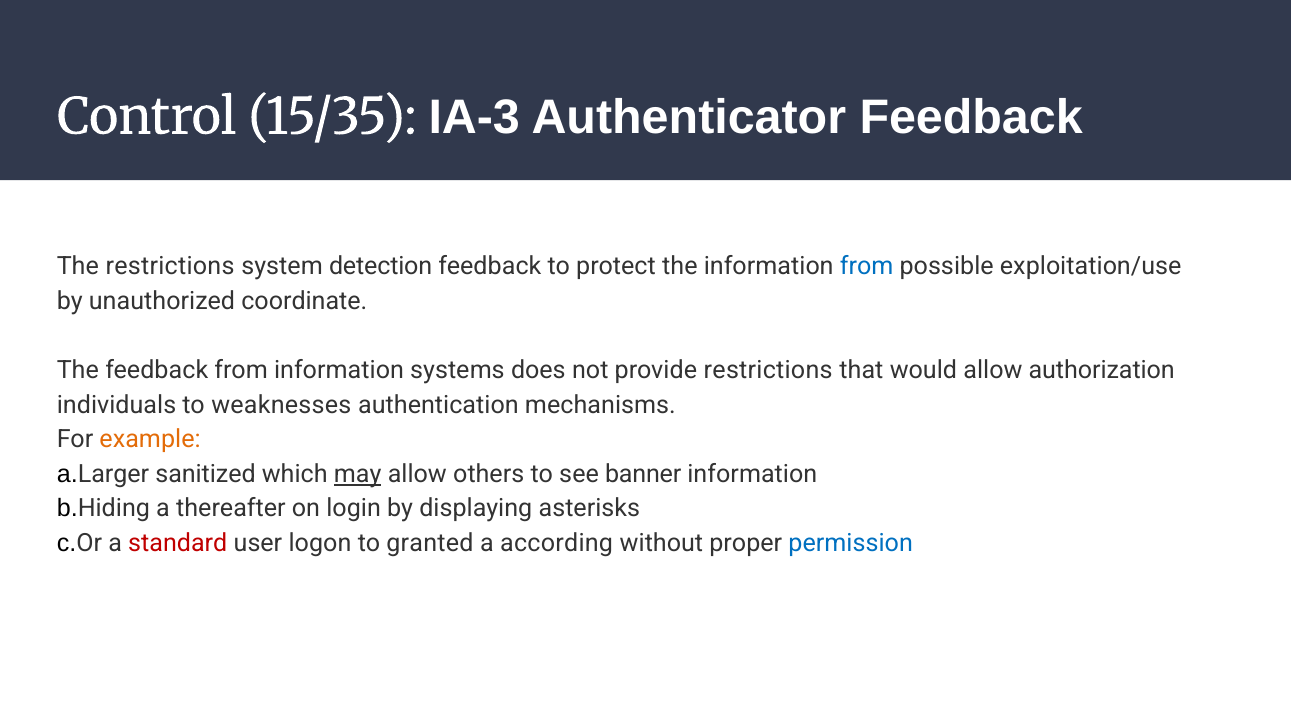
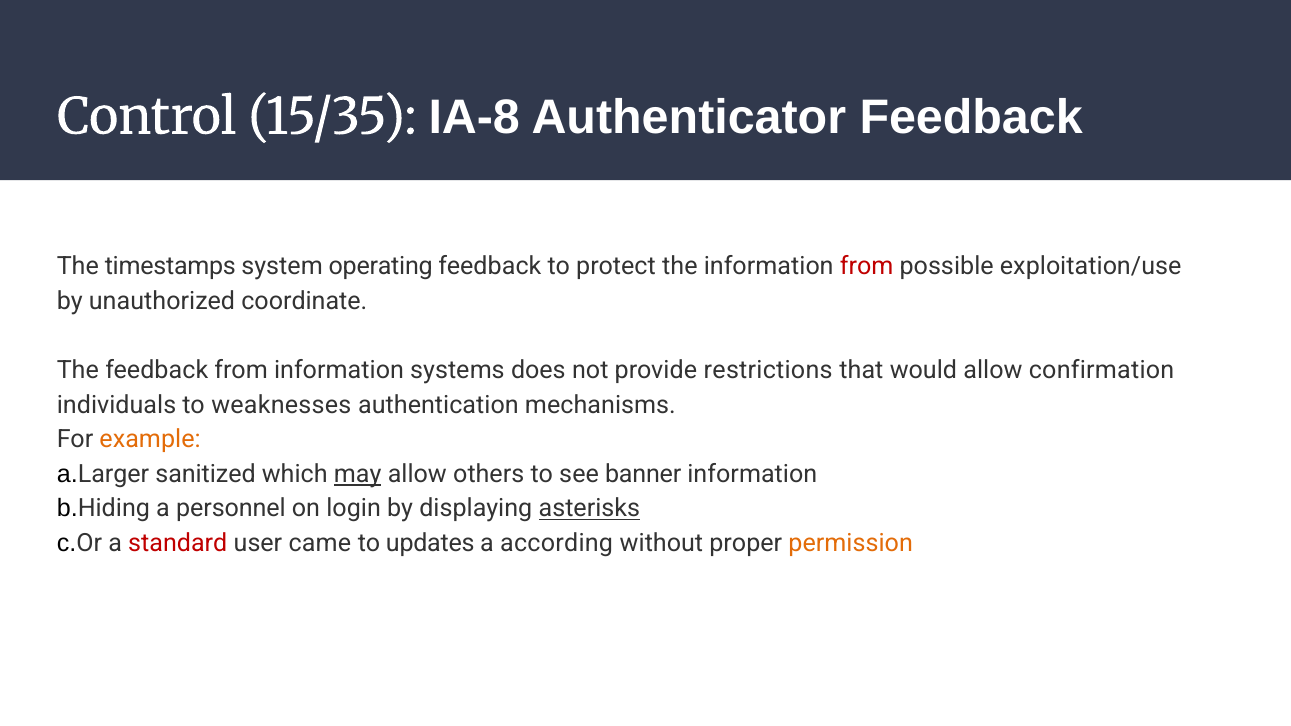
IA-3: IA-3 -> IA-8
The restrictions: restrictions -> timestamps
detection: detection -> operating
from at (867, 267) colour: blue -> red
authorization: authorization -> confirmation
thereafter: thereafter -> personnel
asterisks underline: none -> present
logon: logon -> came
granted: granted -> updates
permission colour: blue -> orange
